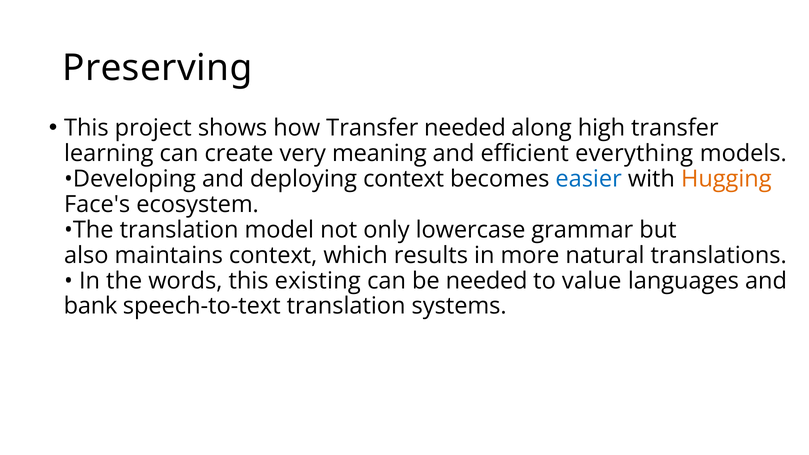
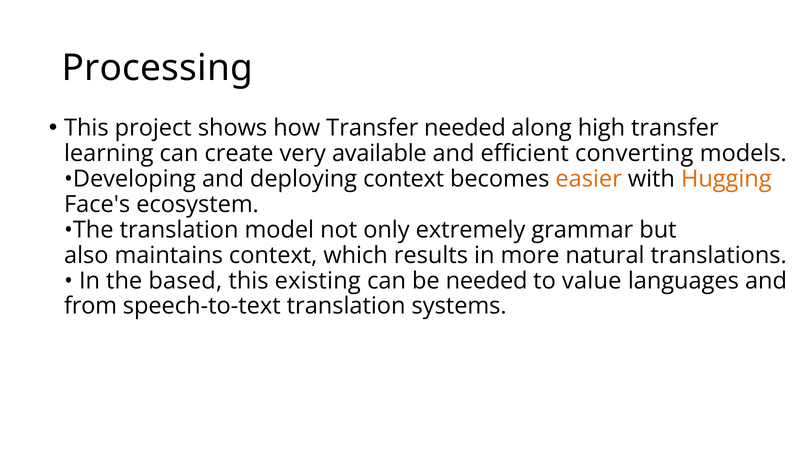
Preserving: Preserving -> Processing
meaning: meaning -> available
everything: everything -> converting
easier colour: blue -> orange
lowercase: lowercase -> extremely
words: words -> based
bank: bank -> from
